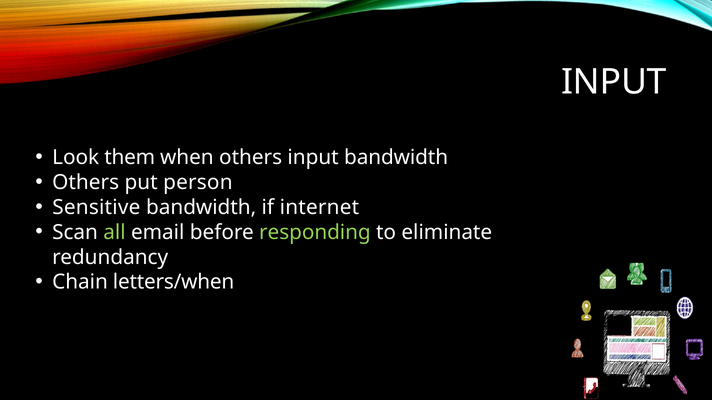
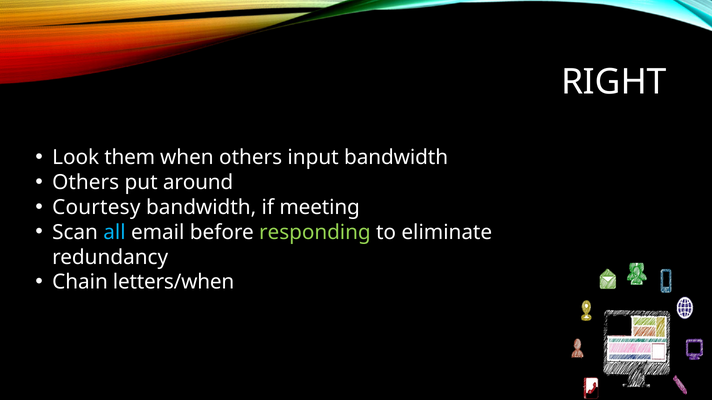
INPUT at (614, 82): INPUT -> RIGHT
person: person -> around
Sensitive: Sensitive -> Courtesy
internet: internet -> meeting
all colour: light green -> light blue
